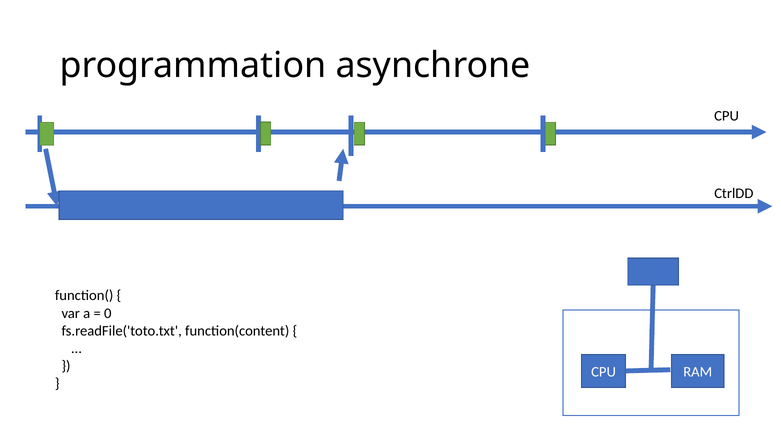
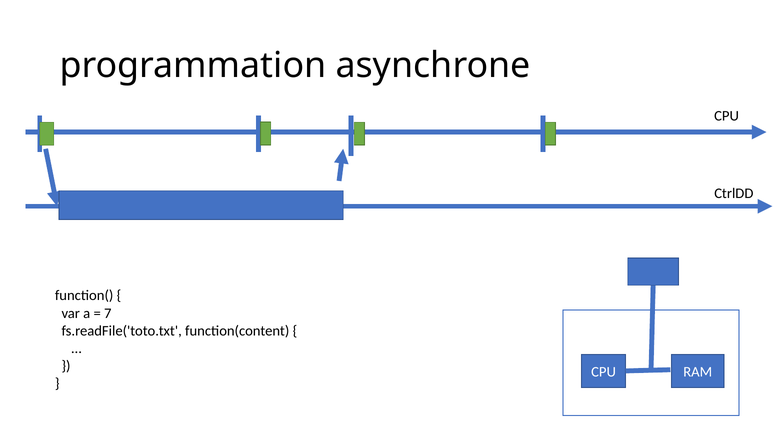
0: 0 -> 7
